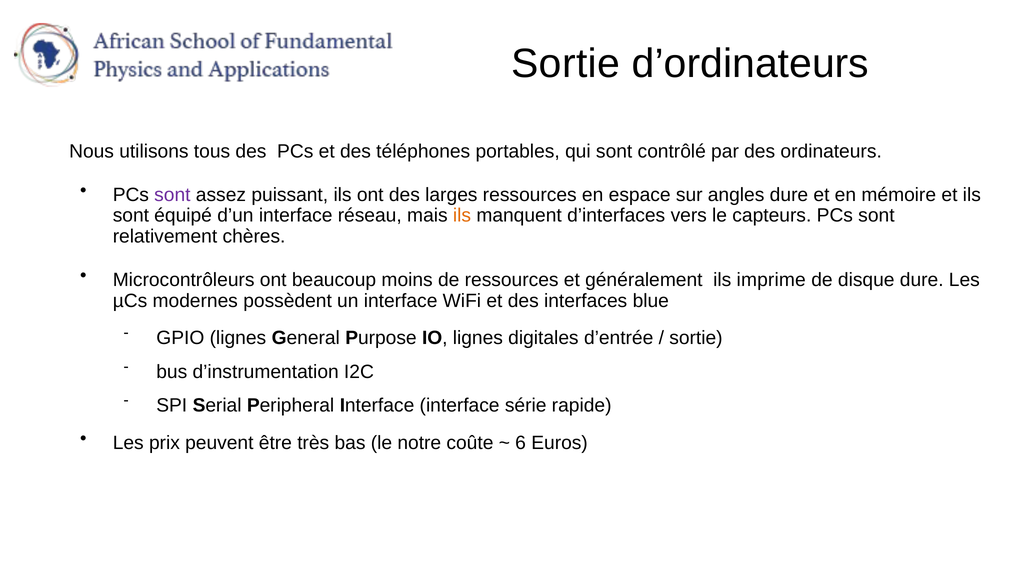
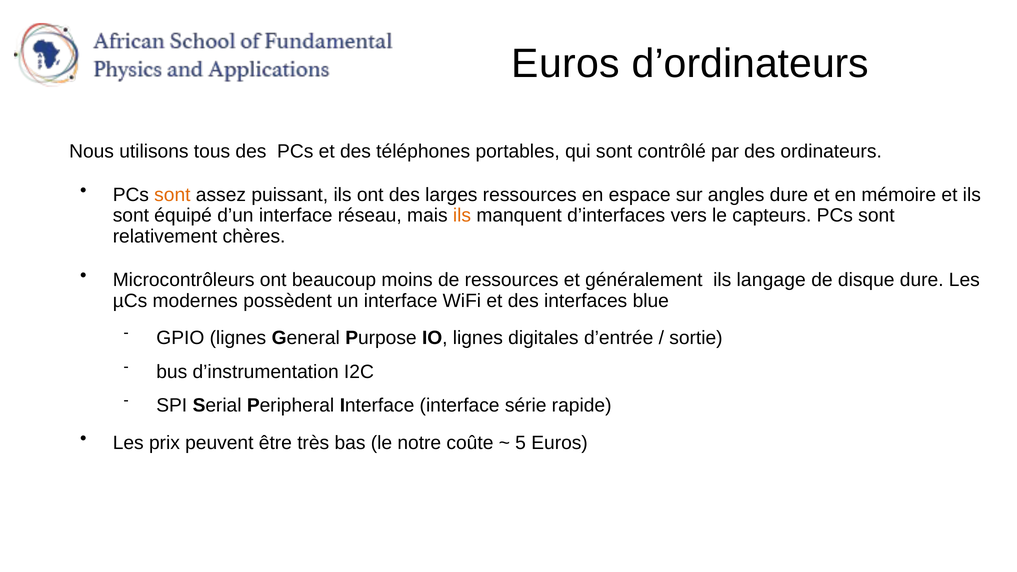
Sortie at (566, 64): Sortie -> Euros
sont at (172, 195) colour: purple -> orange
imprime: imprime -> langage
6: 6 -> 5
